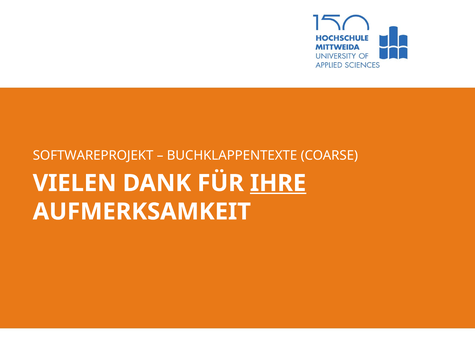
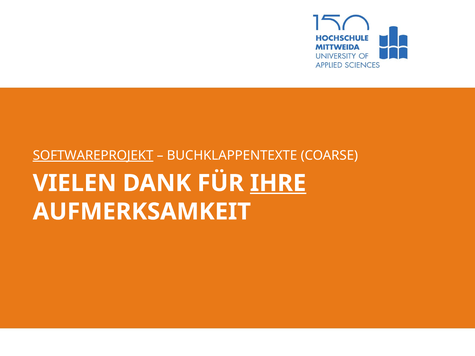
SOFTWAREPROJEKT underline: none -> present
